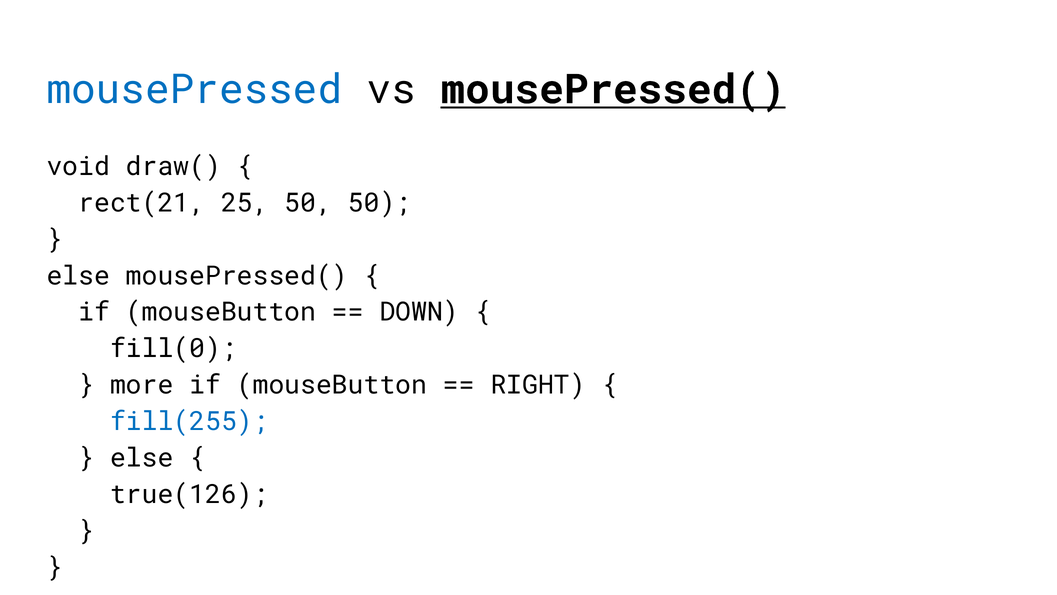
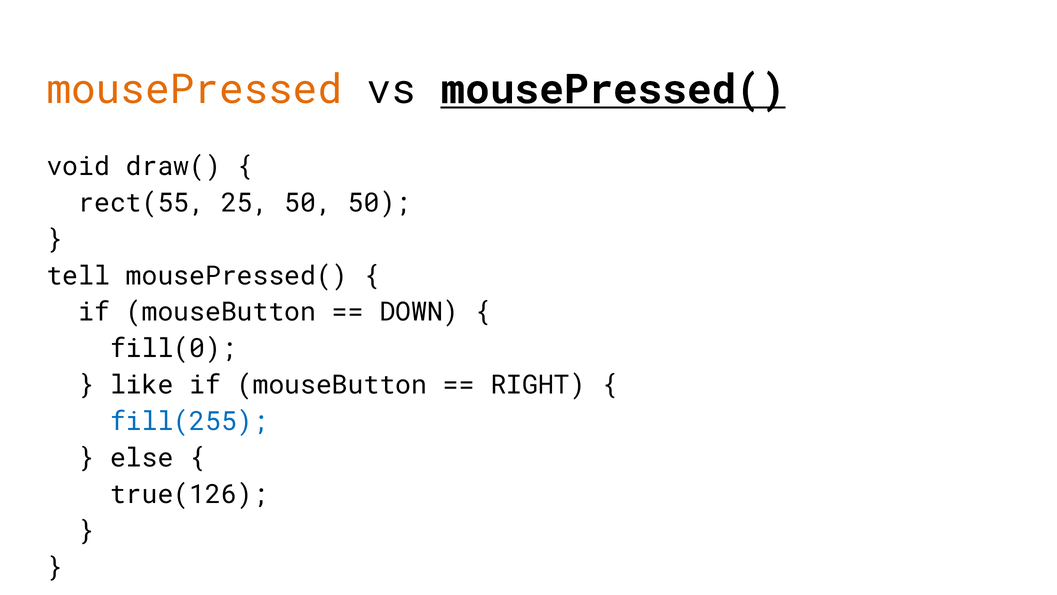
mousePressed colour: blue -> orange
rect(21: rect(21 -> rect(55
else at (78, 276): else -> tell
more: more -> like
